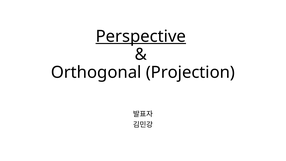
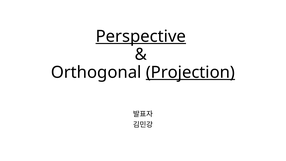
Projection underline: none -> present
